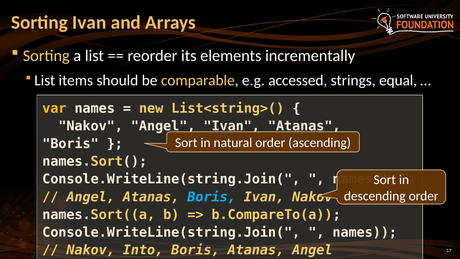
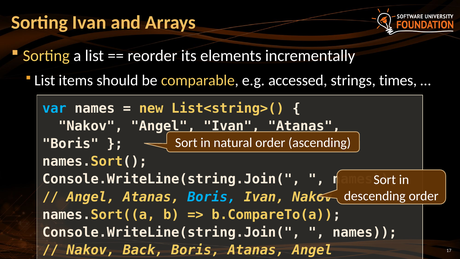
equal: equal -> times
var colour: yellow -> light blue
Into: Into -> Back
